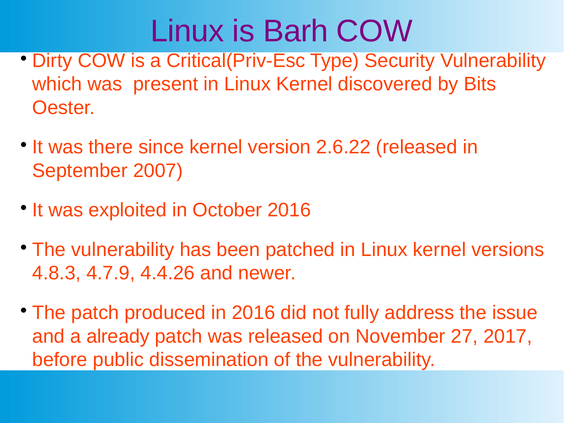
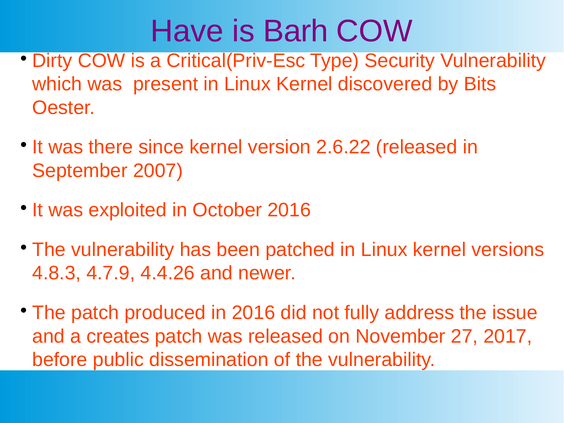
Linux at (187, 31): Linux -> Have
already: already -> creates
